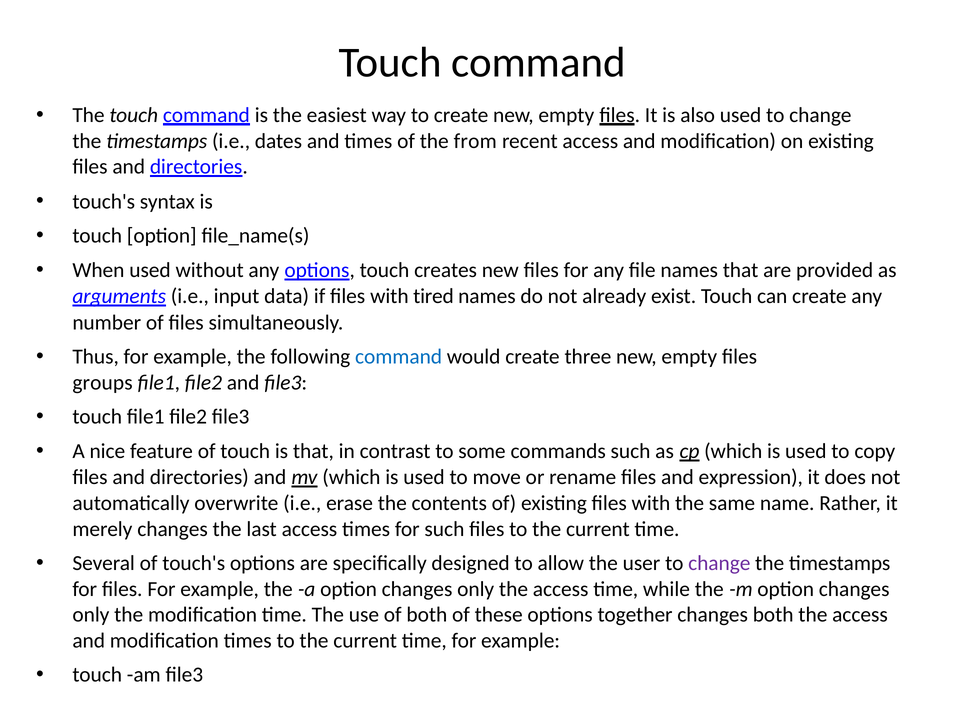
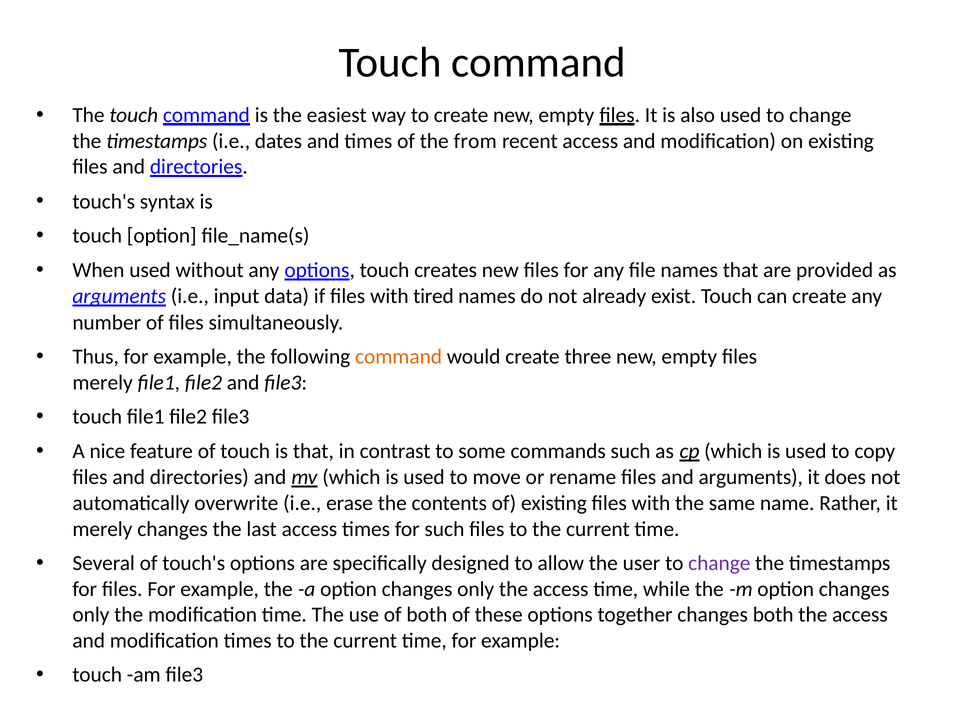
command at (399, 357) colour: blue -> orange
groups at (103, 383): groups -> merely
and expression: expression -> arguments
